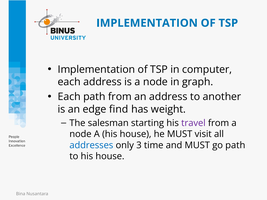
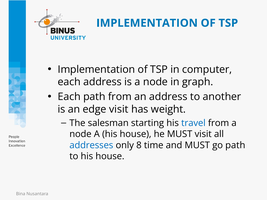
edge find: find -> visit
travel colour: purple -> blue
3: 3 -> 8
